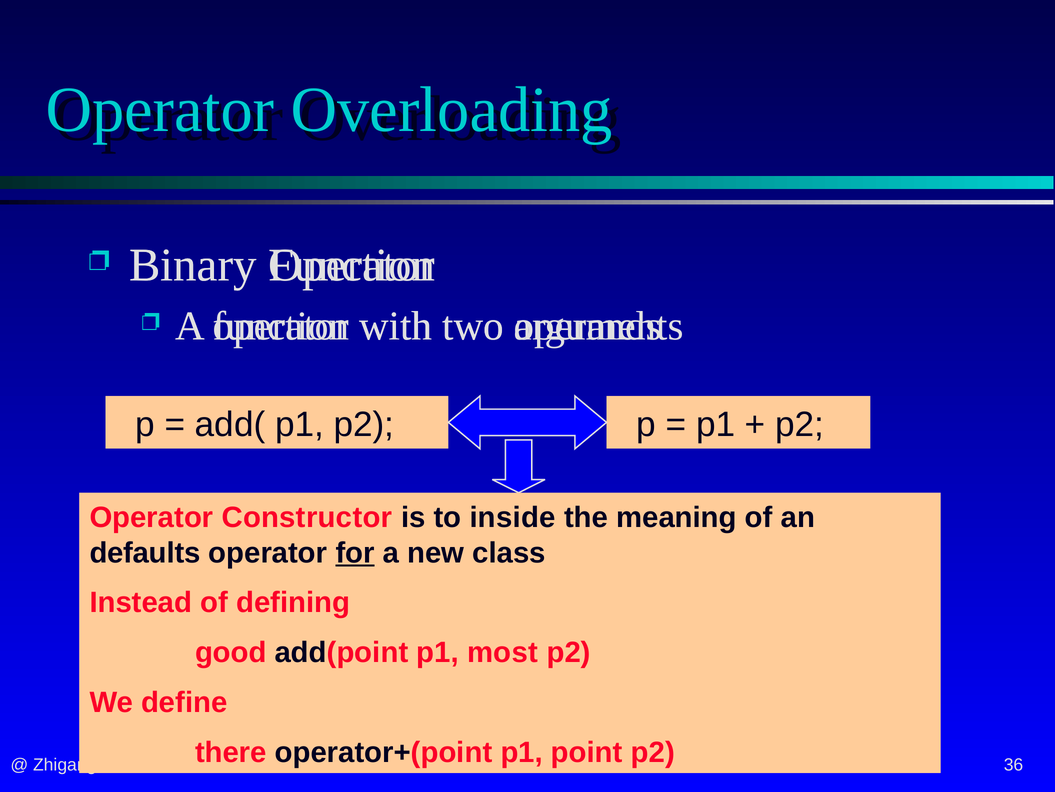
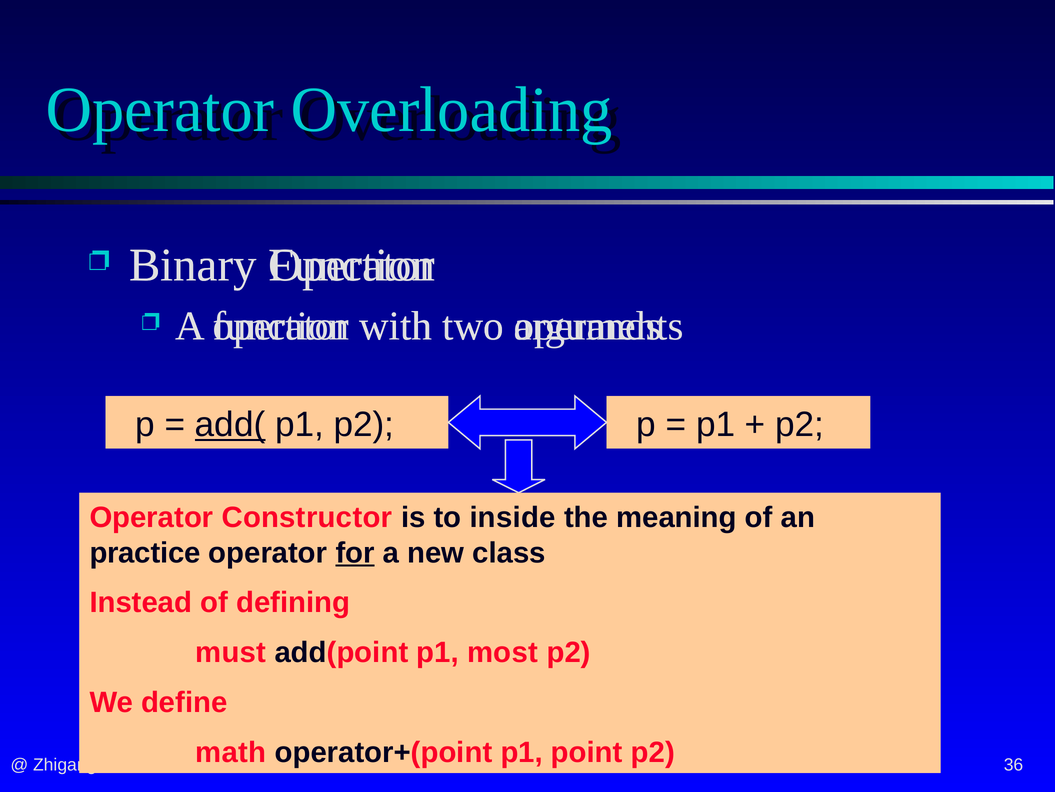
add( underline: none -> present
defaults: defaults -> practice
good: good -> must
there: there -> math
